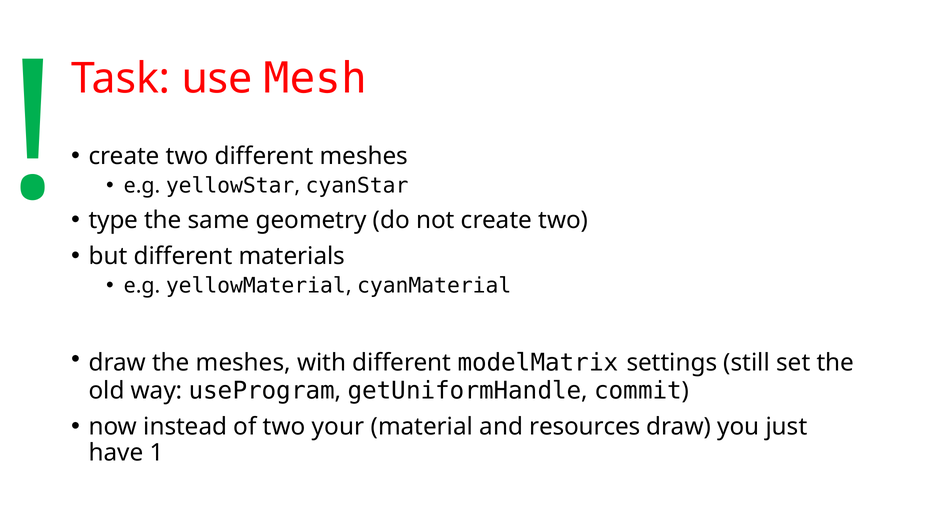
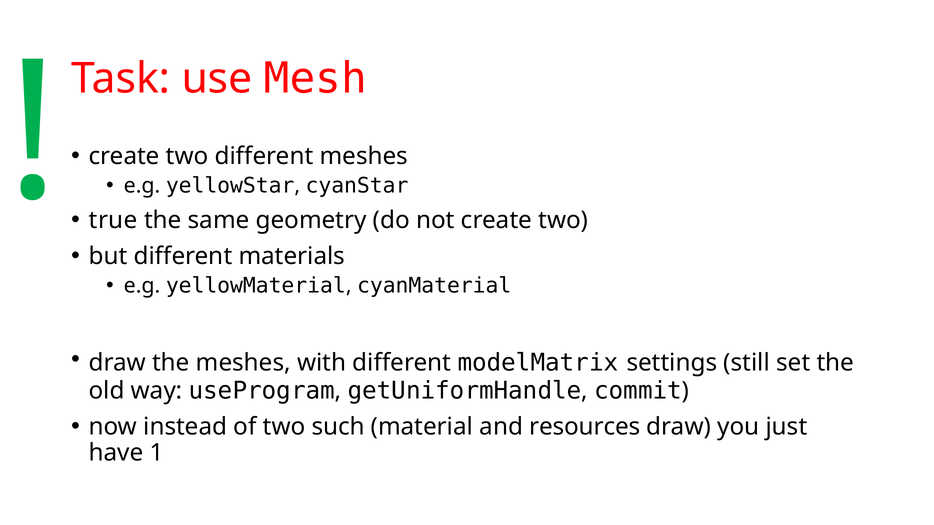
type: type -> true
your: your -> such
